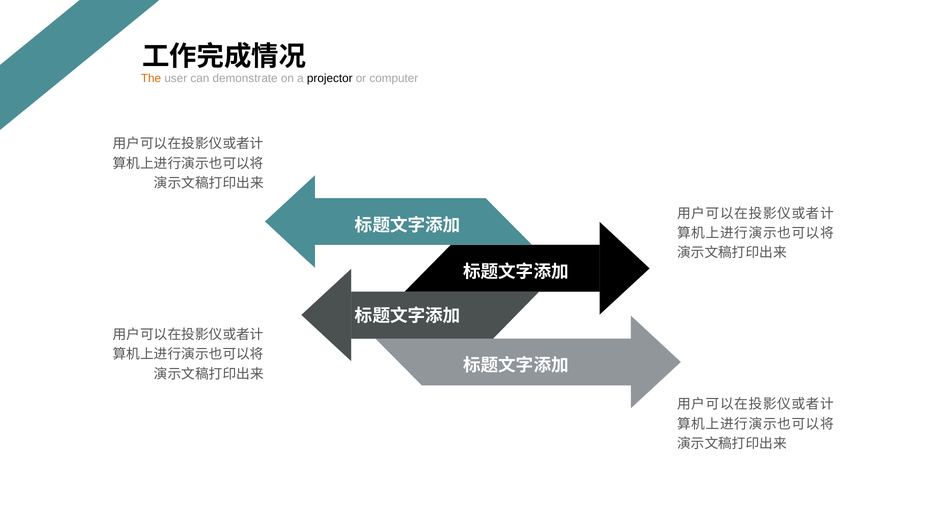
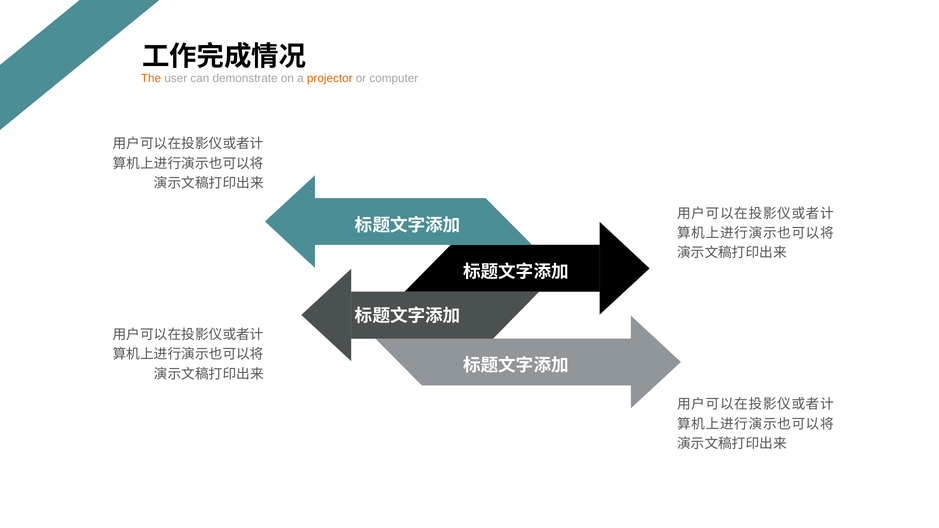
projector colour: black -> orange
